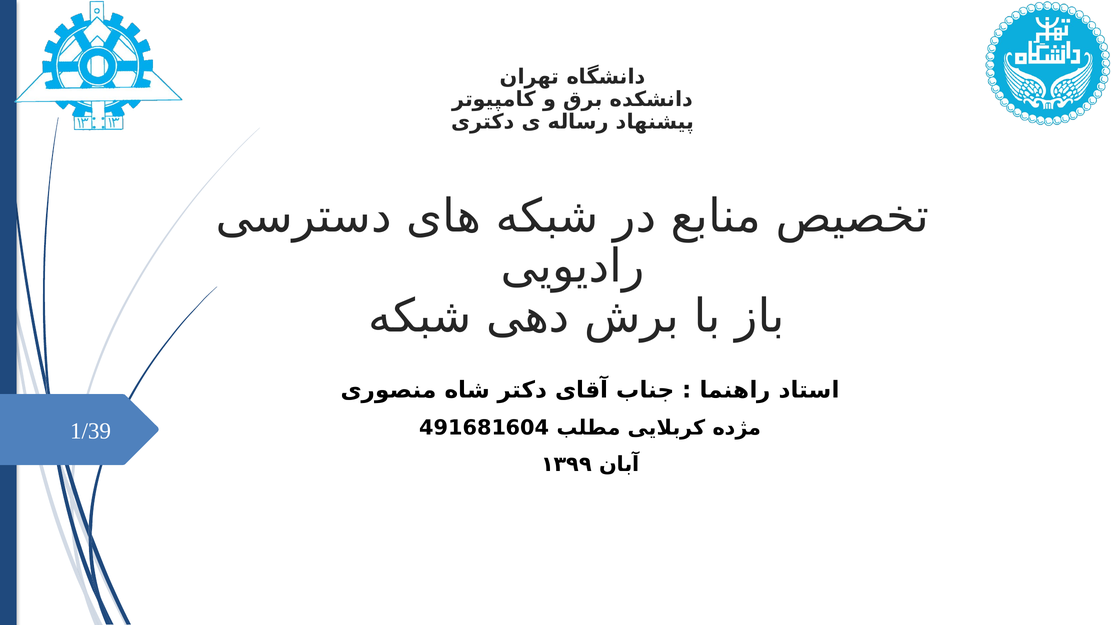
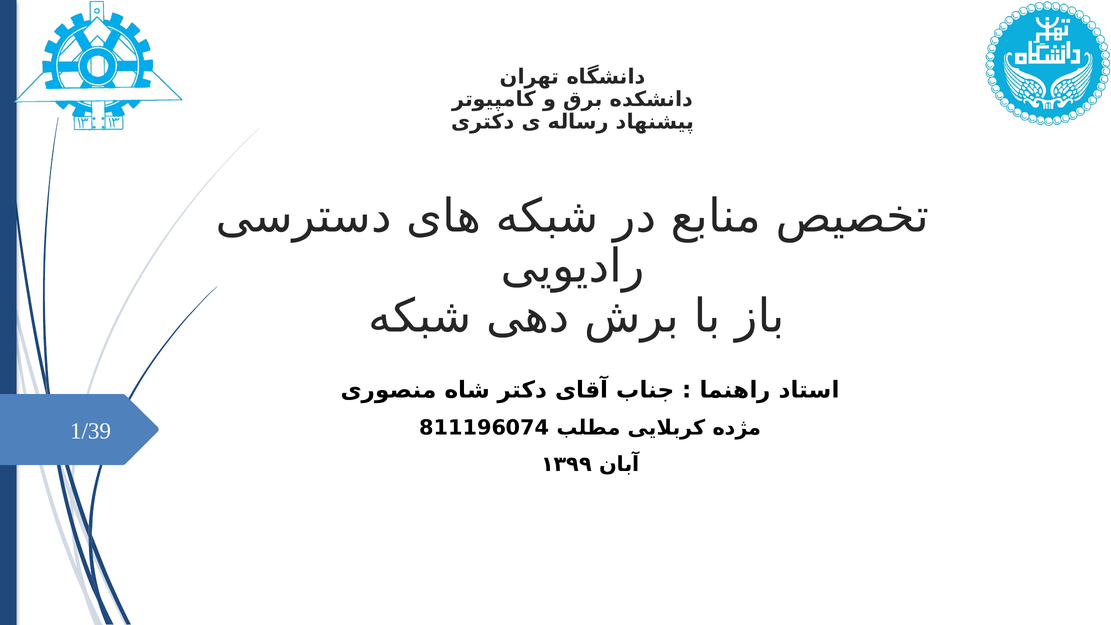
491681604: 491681604 -> 811196074
